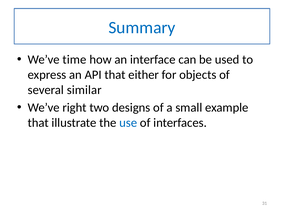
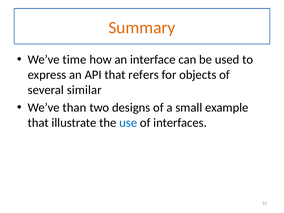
Summary colour: blue -> orange
either: either -> refers
right: right -> than
